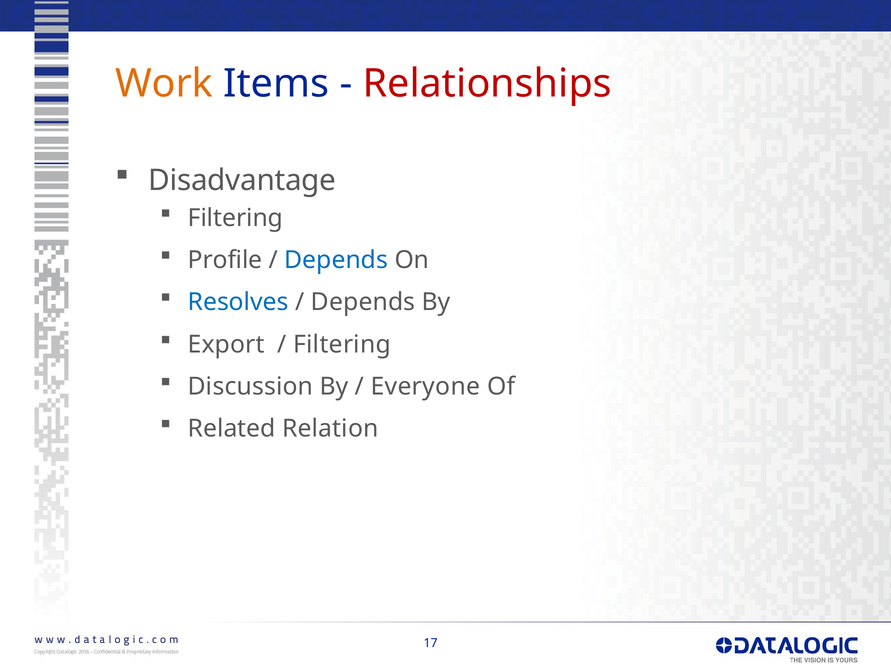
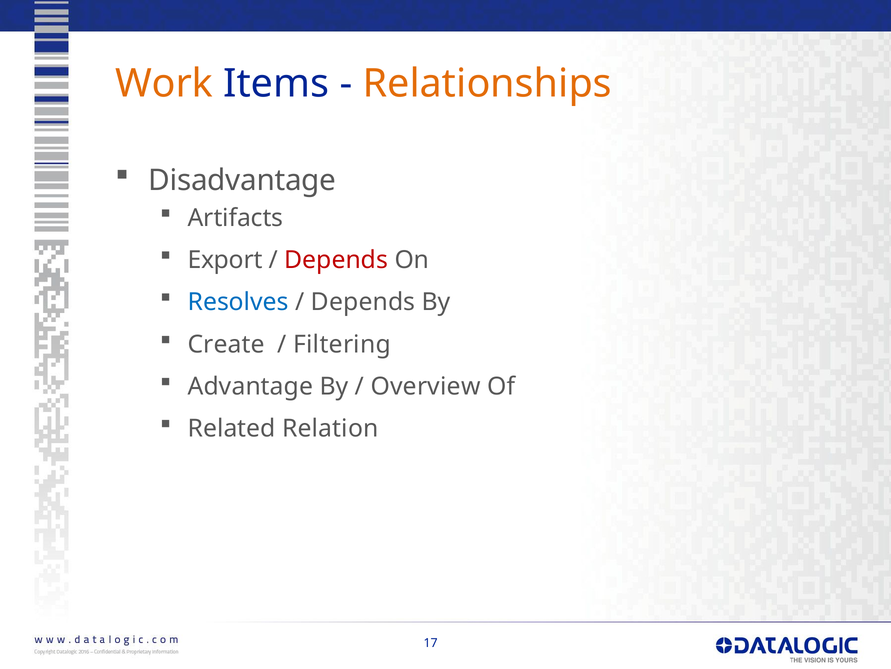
Relationships colour: red -> orange
Filtering at (235, 218): Filtering -> Artifacts
Profile: Profile -> Export
Depends at (336, 260) colour: blue -> red
Export: Export -> Create
Discussion: Discussion -> Advantage
Everyone: Everyone -> Overview
